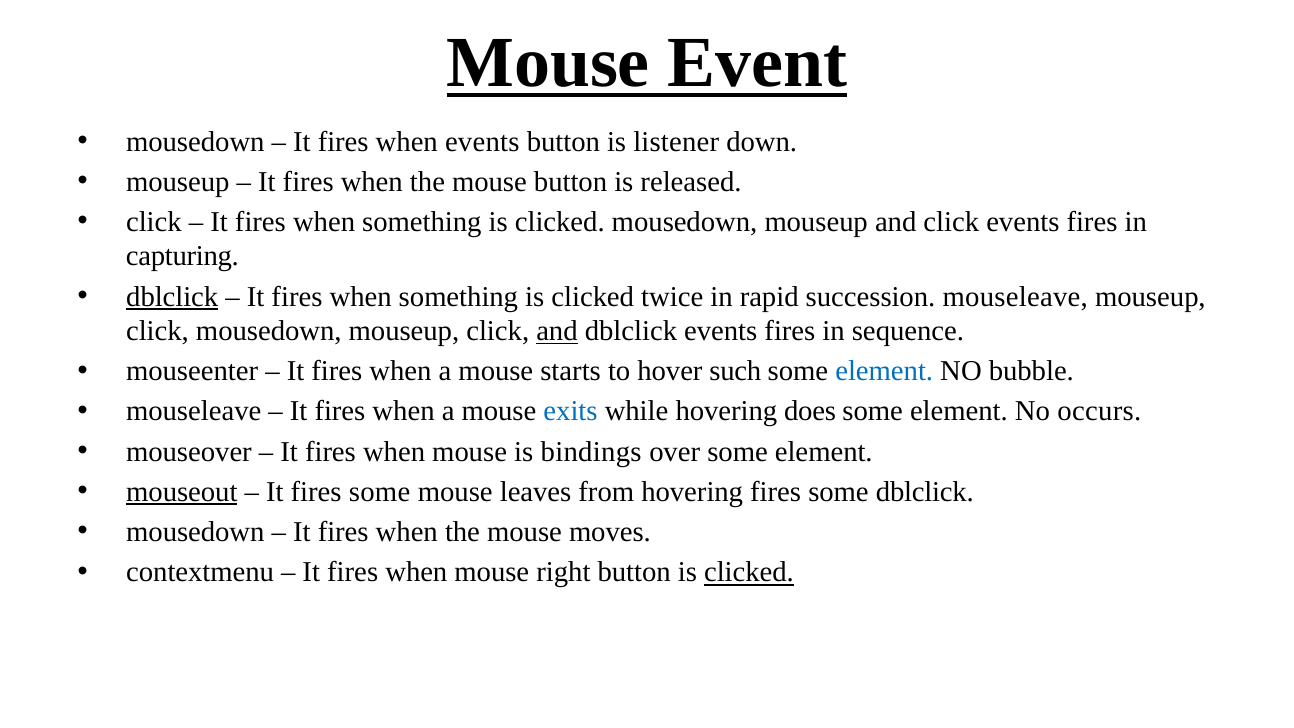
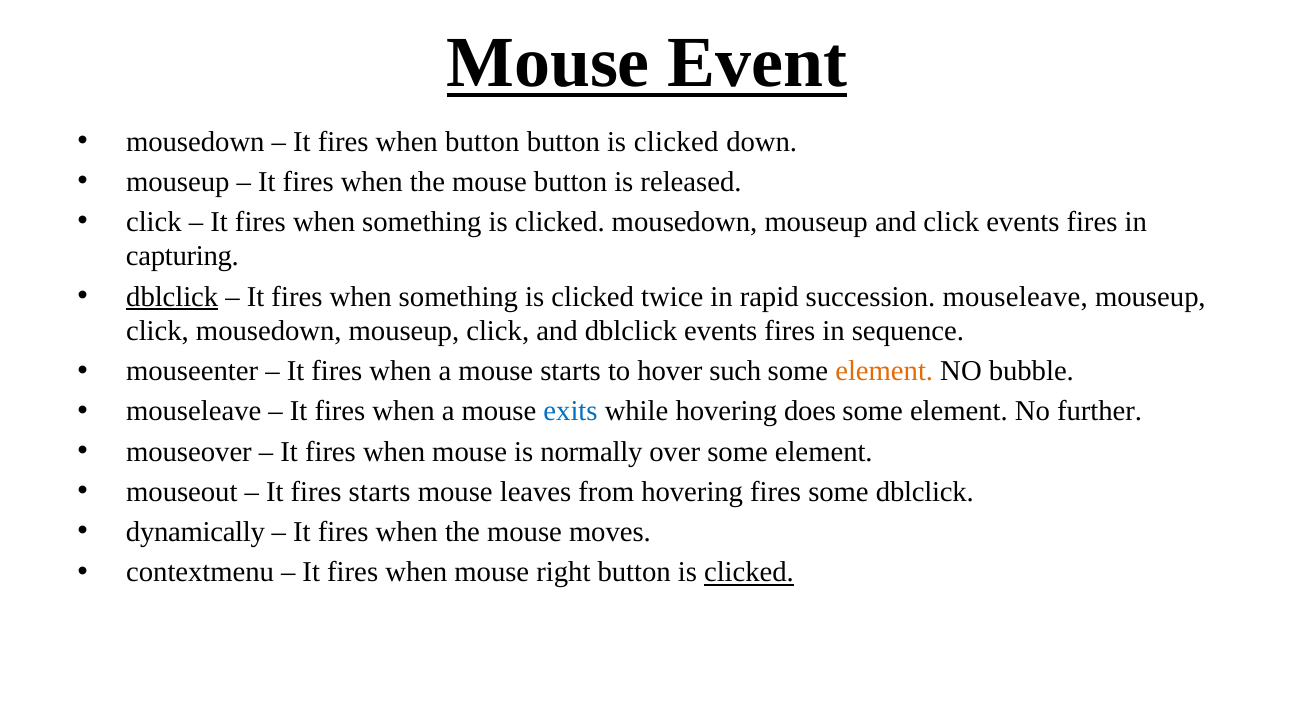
when events: events -> button
listener at (676, 142): listener -> clicked
and at (557, 331) underline: present -> none
element at (884, 371) colour: blue -> orange
occurs: occurs -> further
bindings: bindings -> normally
mouseout underline: present -> none
It fires some: some -> starts
mousedown at (195, 532): mousedown -> dynamically
